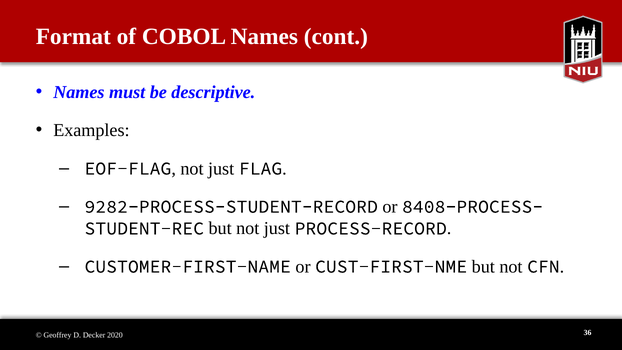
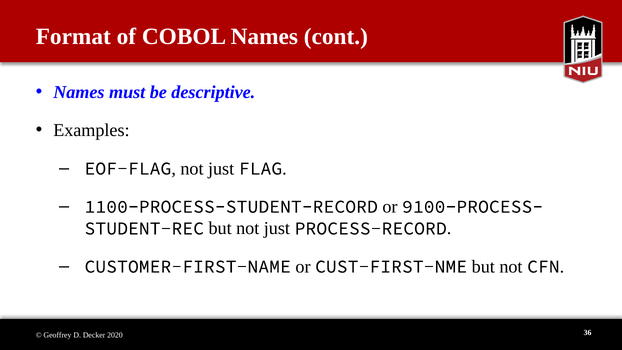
9282-PROCESS-STUDENT-RECORD: 9282-PROCESS-STUDENT-RECORD -> 1100-PROCESS-STUDENT-RECORD
8408-PROCESS-: 8408-PROCESS- -> 9100-PROCESS-
